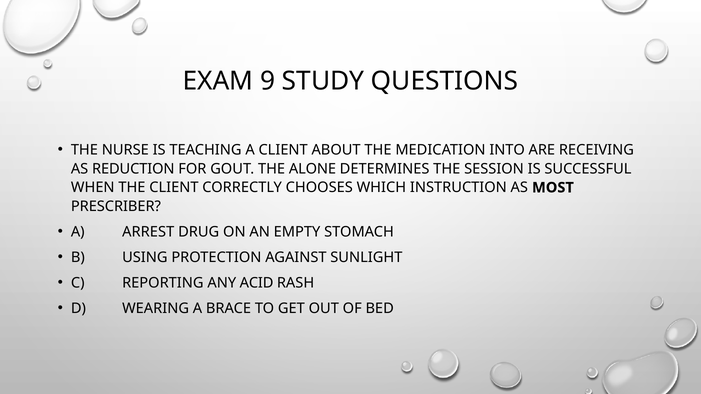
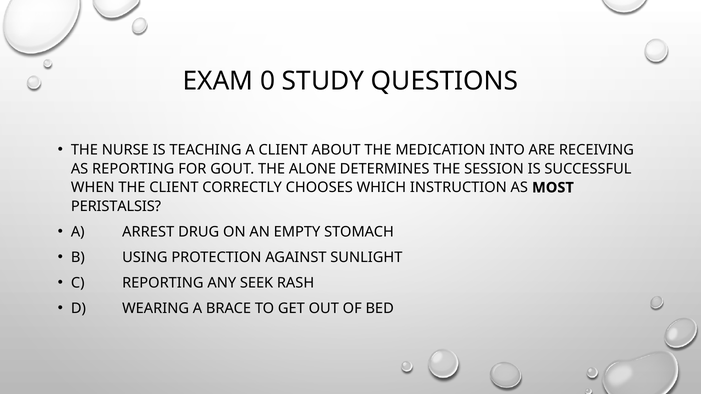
9: 9 -> 0
AS REDUCTION: REDUCTION -> REPORTING
PRESCRIBER: PRESCRIBER -> PERISTALSIS
ACID: ACID -> SEEK
